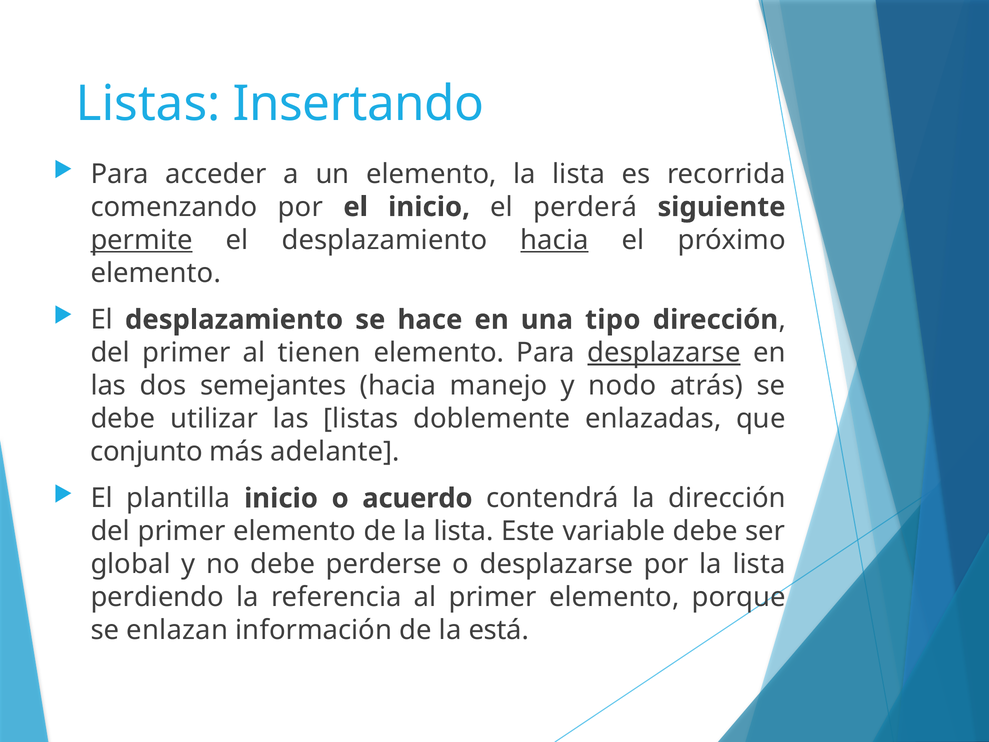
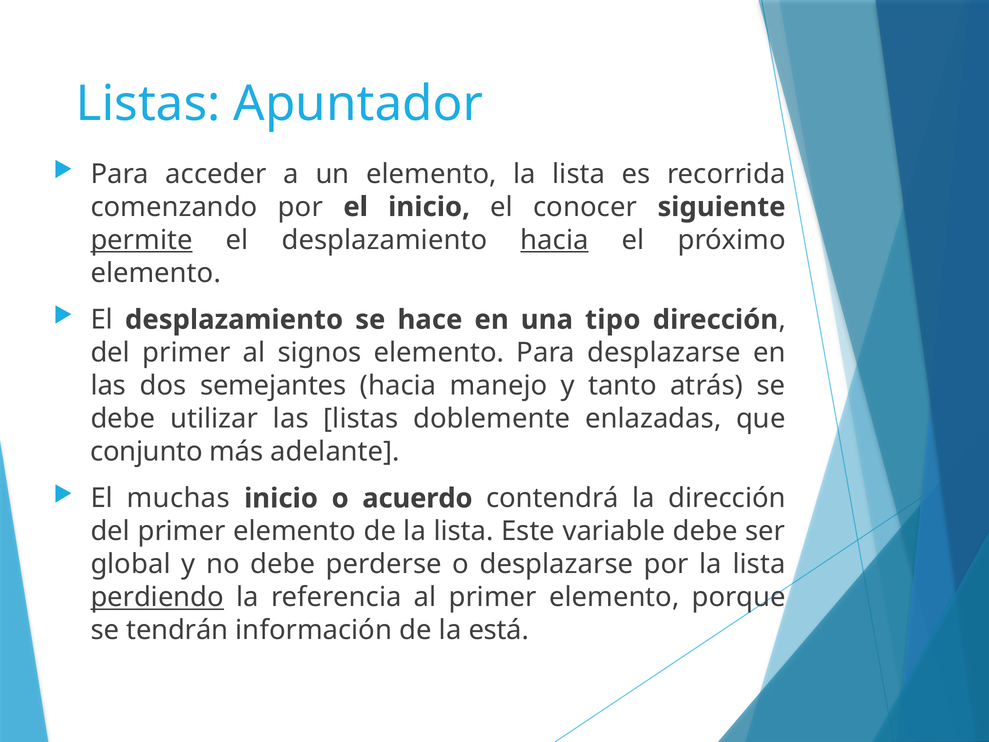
Insertando: Insertando -> Apuntador
perderá: perderá -> conocer
tienen: tienen -> signos
desplazarse at (664, 353) underline: present -> none
nodo: nodo -> tanto
plantilla: plantilla -> muchas
perdiendo underline: none -> present
enlazan: enlazan -> tendrán
